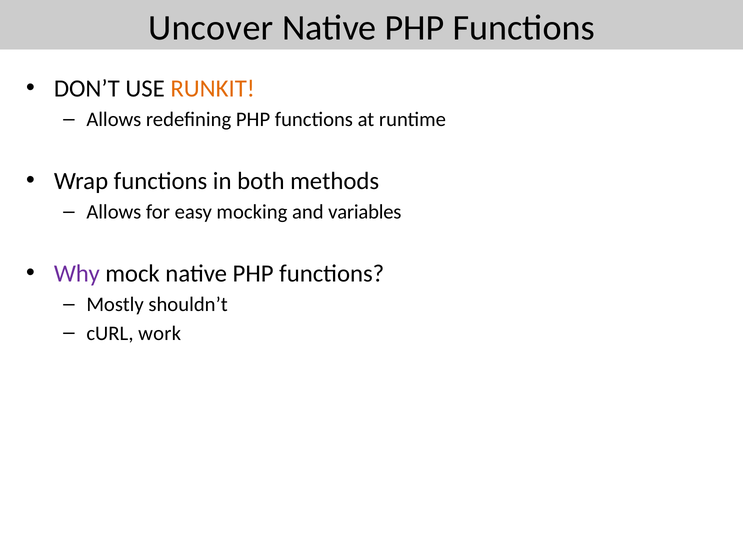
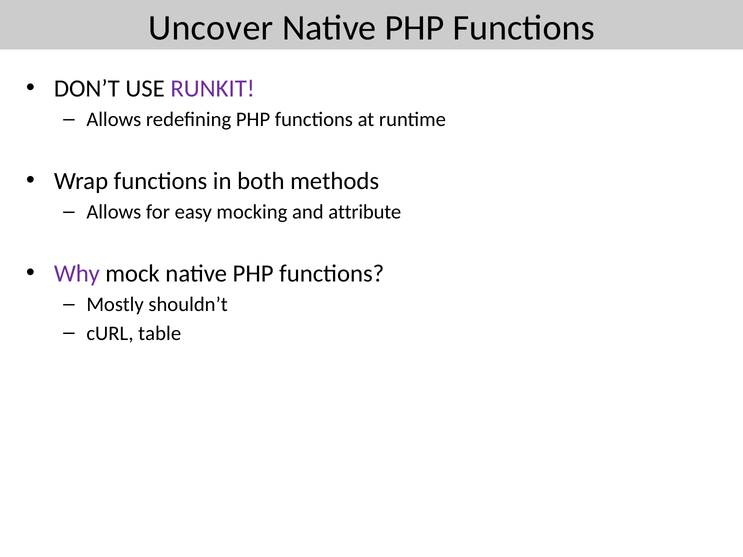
RUNKIT colour: orange -> purple
variables: variables -> attribute
work: work -> table
